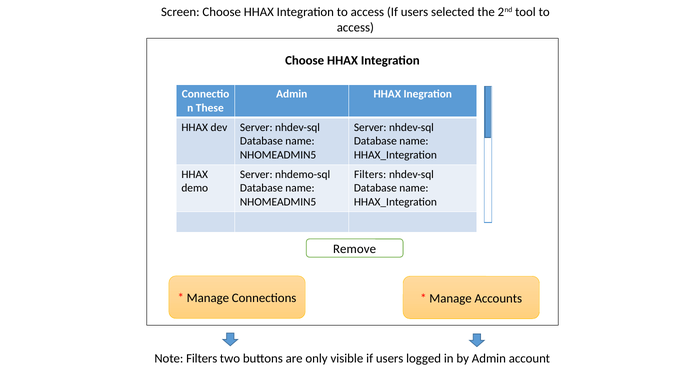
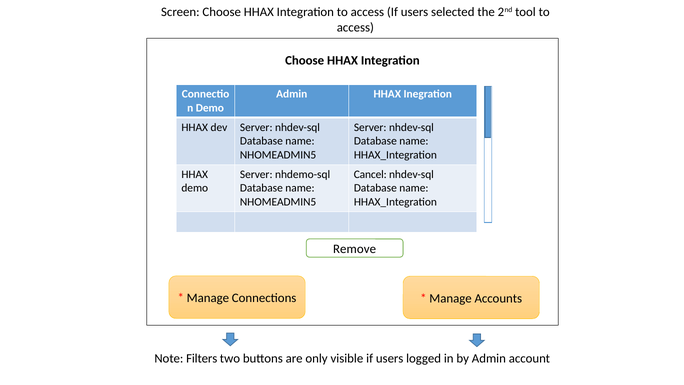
These at (210, 108): These -> Demo
Filters at (370, 174): Filters -> Cancel
